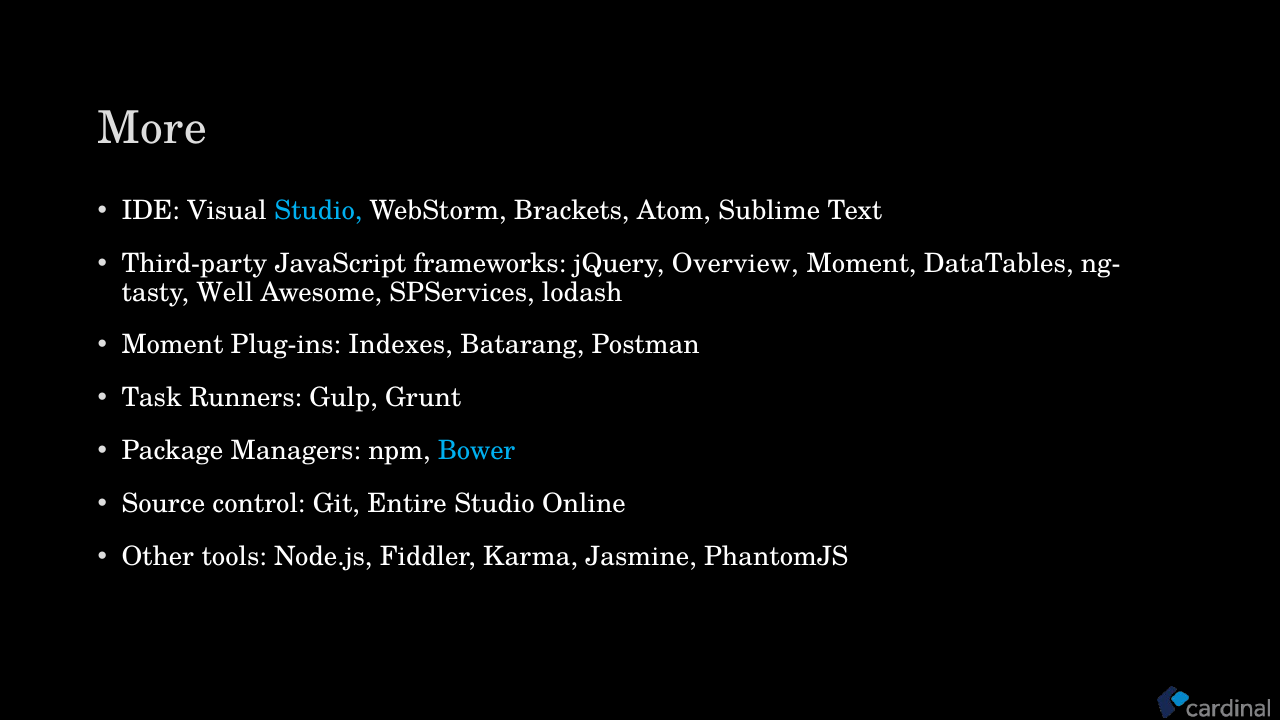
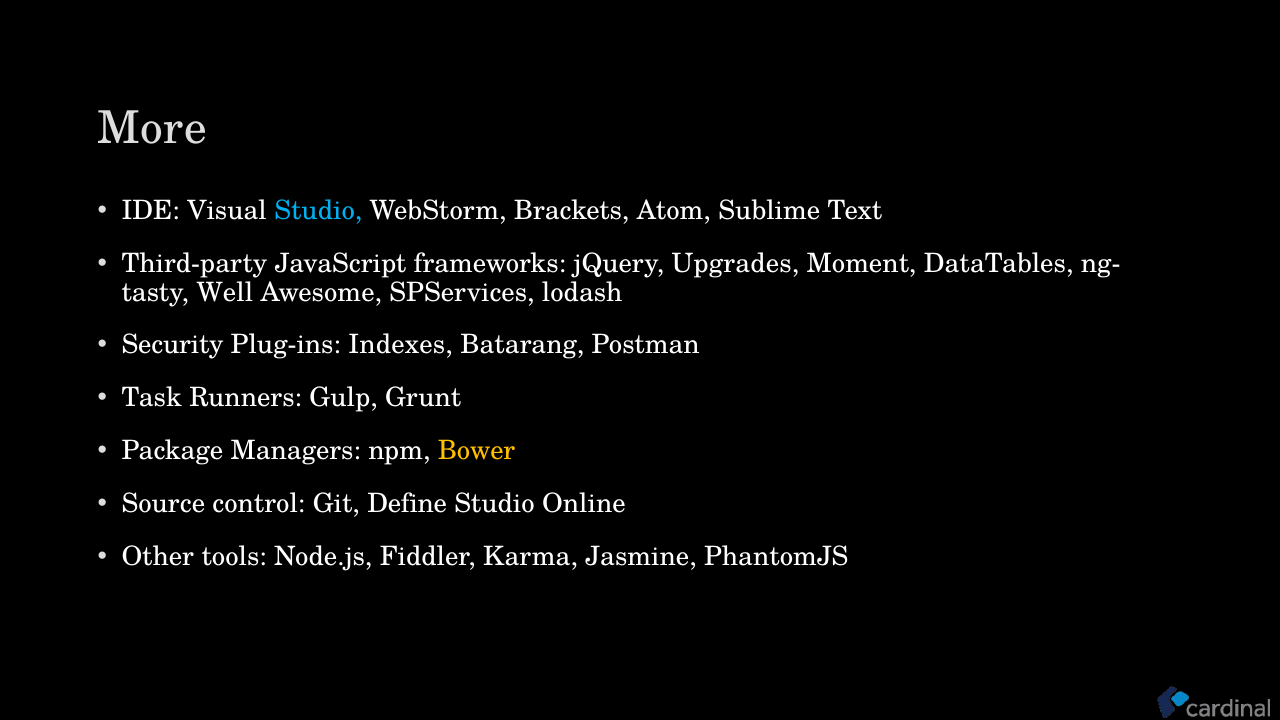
Overview: Overview -> Upgrades
Moment at (173, 345): Moment -> Security
Bower colour: light blue -> yellow
Entire: Entire -> Define
